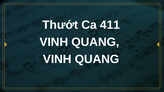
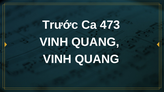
Thướt: Thướt -> Trước
411: 411 -> 473
